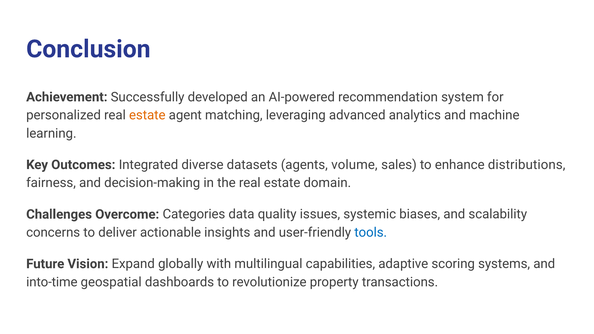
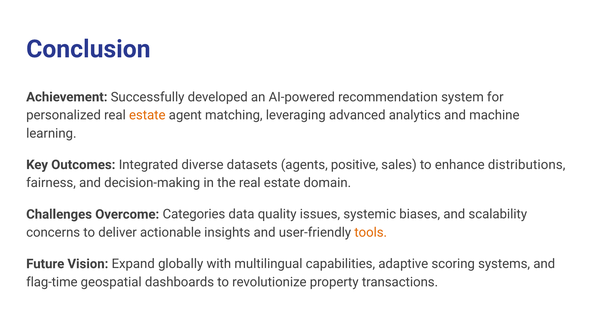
volume: volume -> positive
tools colour: blue -> orange
into-time: into-time -> flag-time
